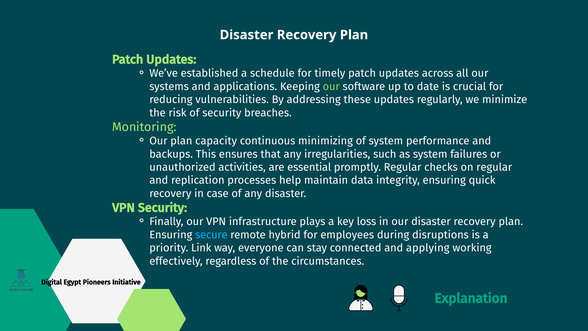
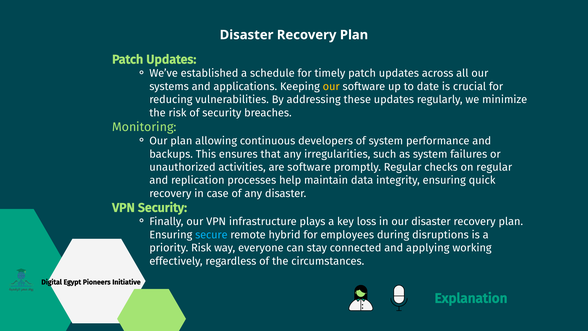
our at (331, 86) colour: light green -> yellow
capacity: capacity -> allowing
minimizing: minimizing -> developers
are essential: essential -> software
priority Link: Link -> Risk
